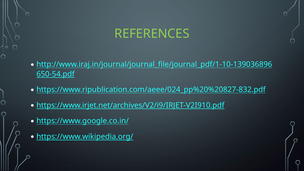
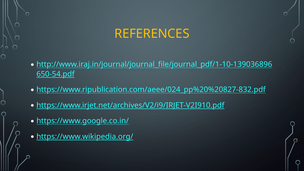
REFERENCES colour: light green -> yellow
